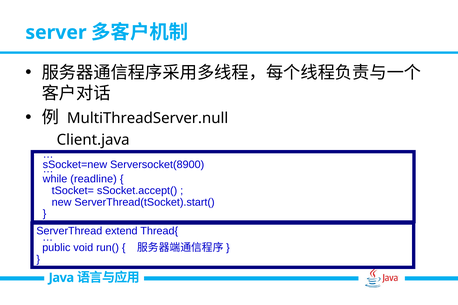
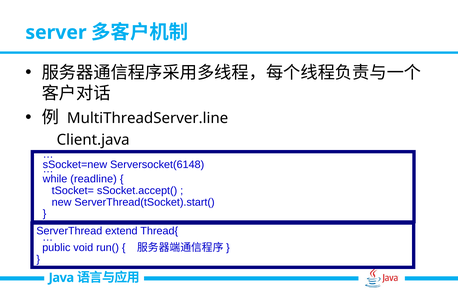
MultiThreadServer.null: MultiThreadServer.null -> MultiThreadServer.line
Serversocket(8900: Serversocket(8900 -> Serversocket(6148
